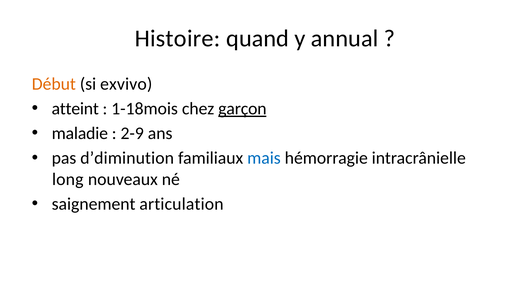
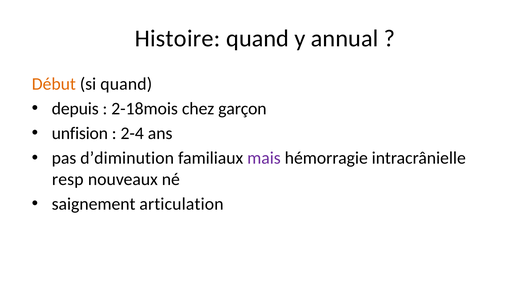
si exvivo: exvivo -> quand
atteint: atteint -> depuis
1-18mois: 1-18mois -> 2-18mois
garçon underline: present -> none
maladie: maladie -> unfision
2-9: 2-9 -> 2-4
mais colour: blue -> purple
long: long -> resp
